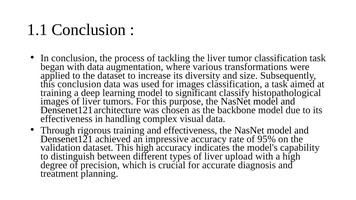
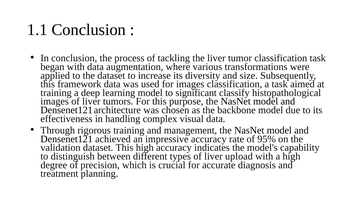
this conclusion: conclusion -> framework
and effectiveness: effectiveness -> management
